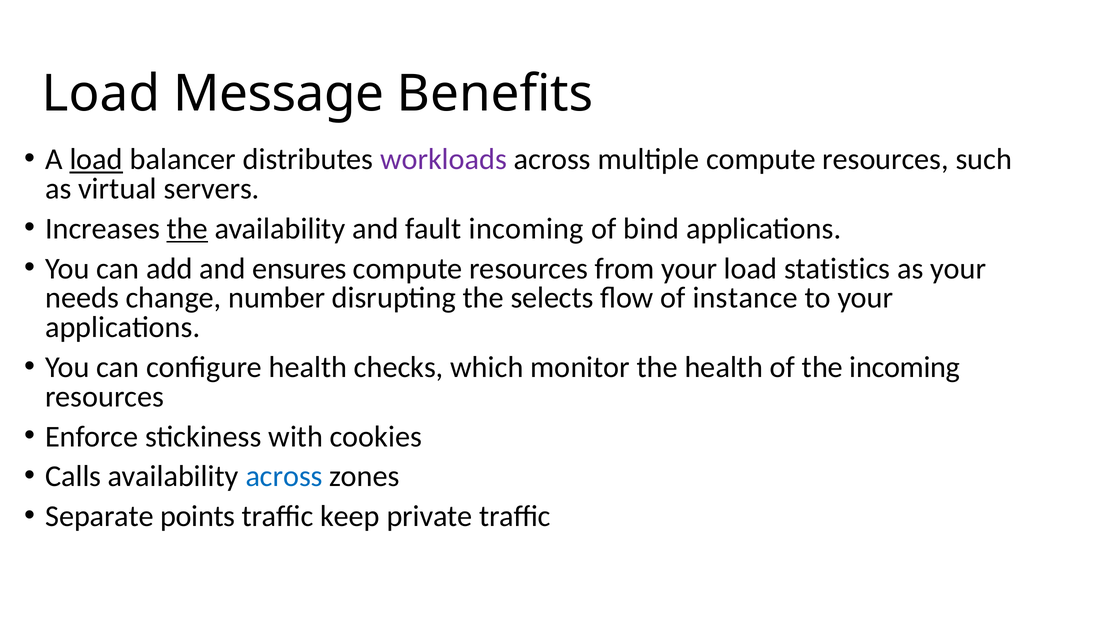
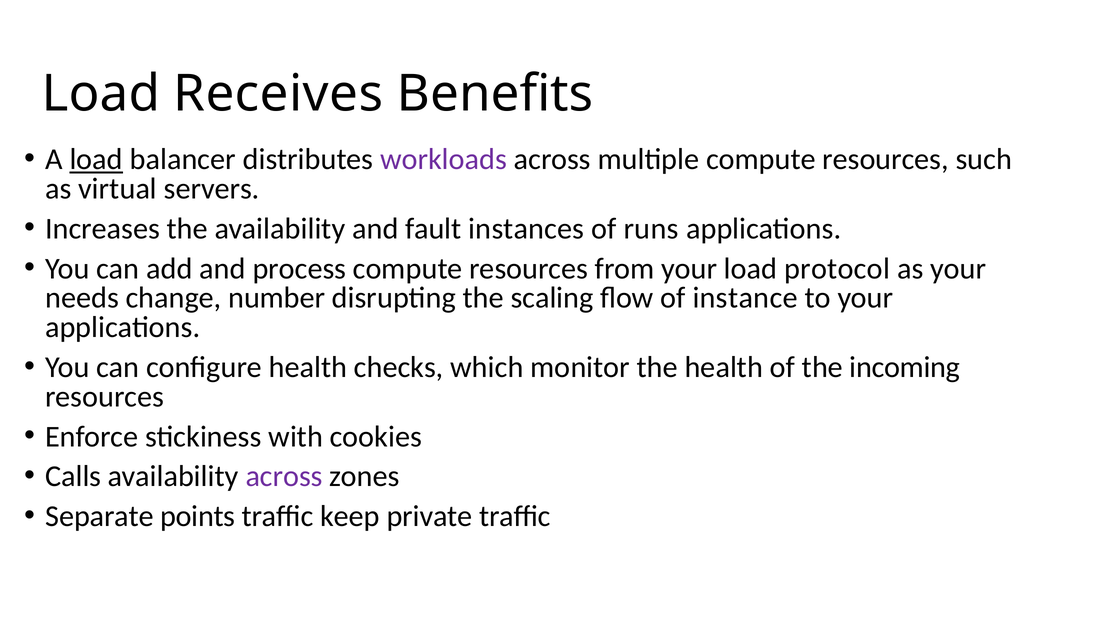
Message: Message -> Receives
the at (187, 229) underline: present -> none
fault incoming: incoming -> instances
bind: bind -> runs
ensures: ensures -> process
statistics: statistics -> protocol
selects: selects -> scaling
across at (284, 476) colour: blue -> purple
